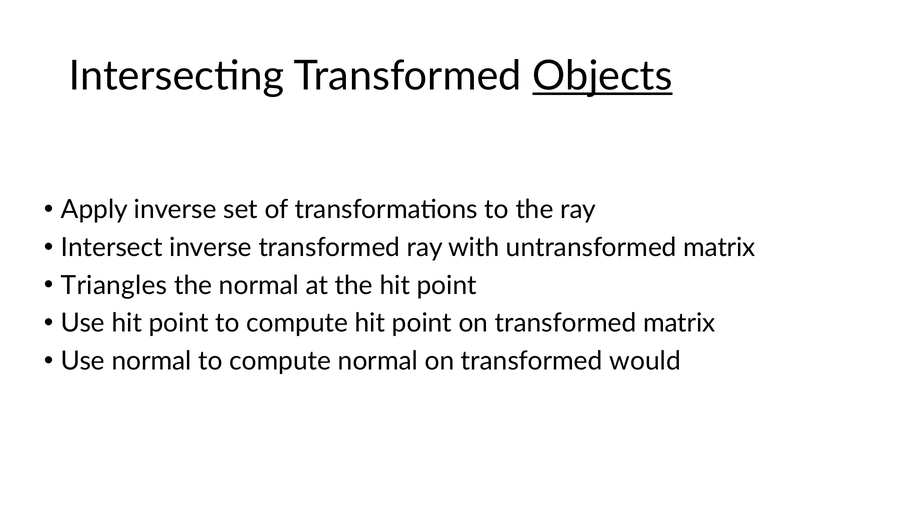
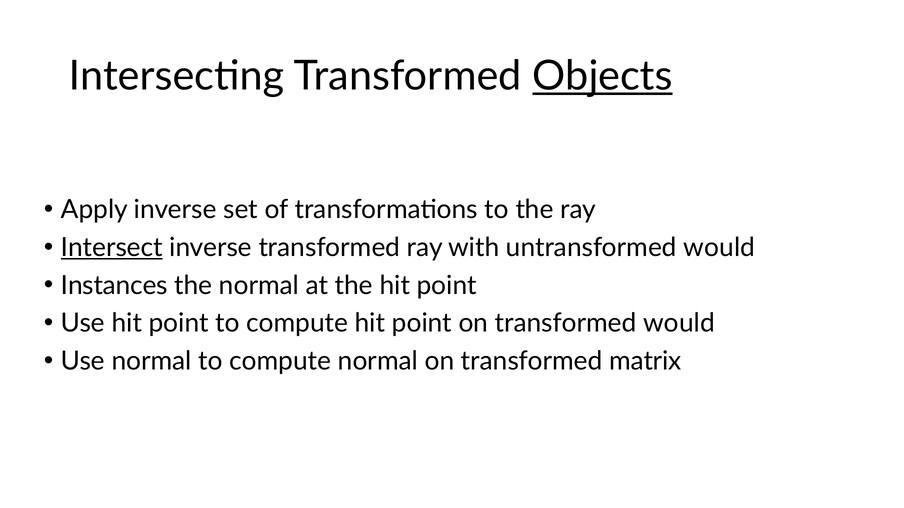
Intersect underline: none -> present
untransformed matrix: matrix -> would
Triangles: Triangles -> Instances
transformed matrix: matrix -> would
would: would -> matrix
